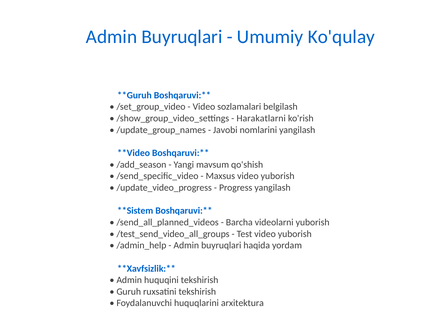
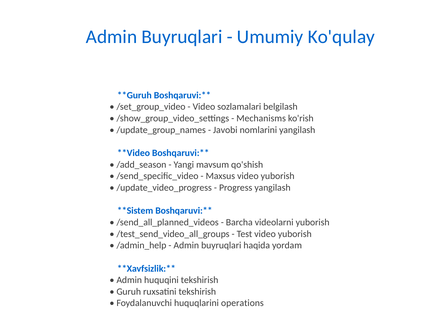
Harakatlarni: Harakatlarni -> Mechanisms
arxitektura: arxitektura -> operations
